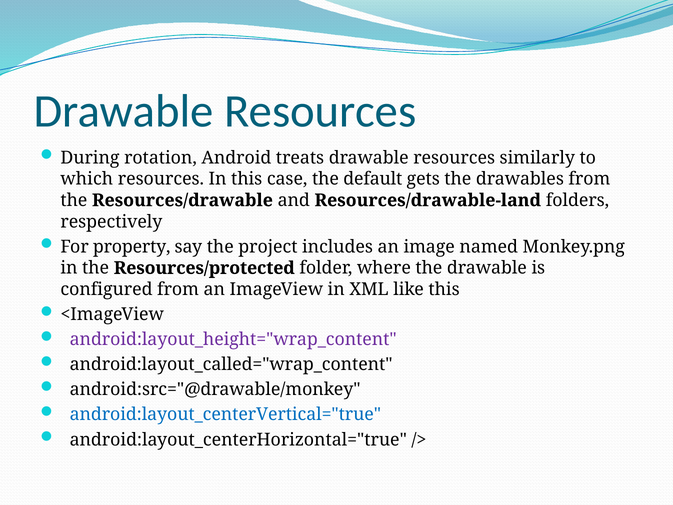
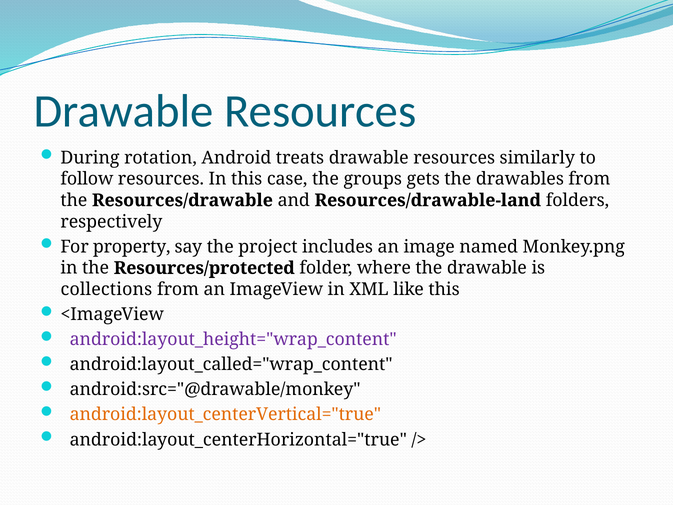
which: which -> follow
default: default -> groups
configured: configured -> collections
android:layout_centerVertical="true colour: blue -> orange
